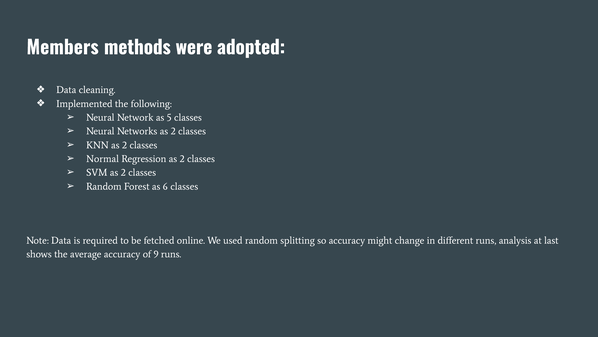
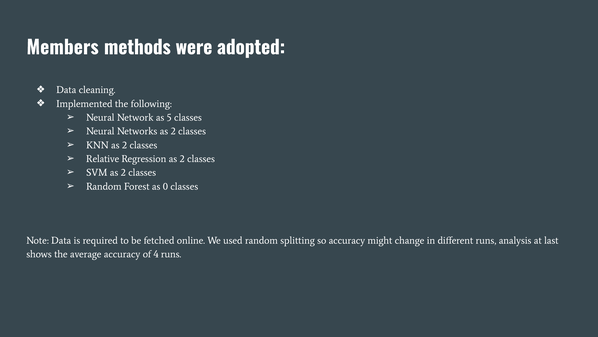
Normal: Normal -> Relative
6: 6 -> 0
9: 9 -> 4
